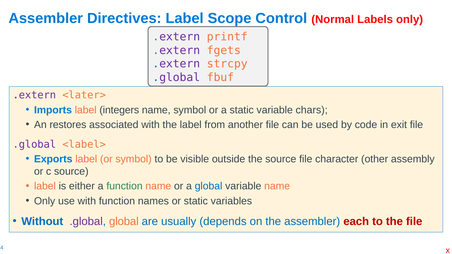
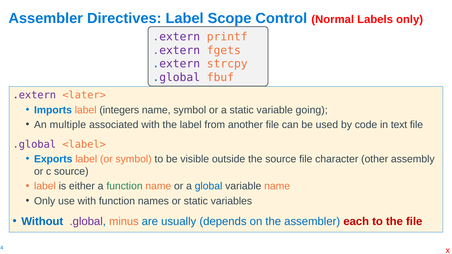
chars: chars -> going
restores: restores -> multiple
exit: exit -> text
.global global: global -> minus
